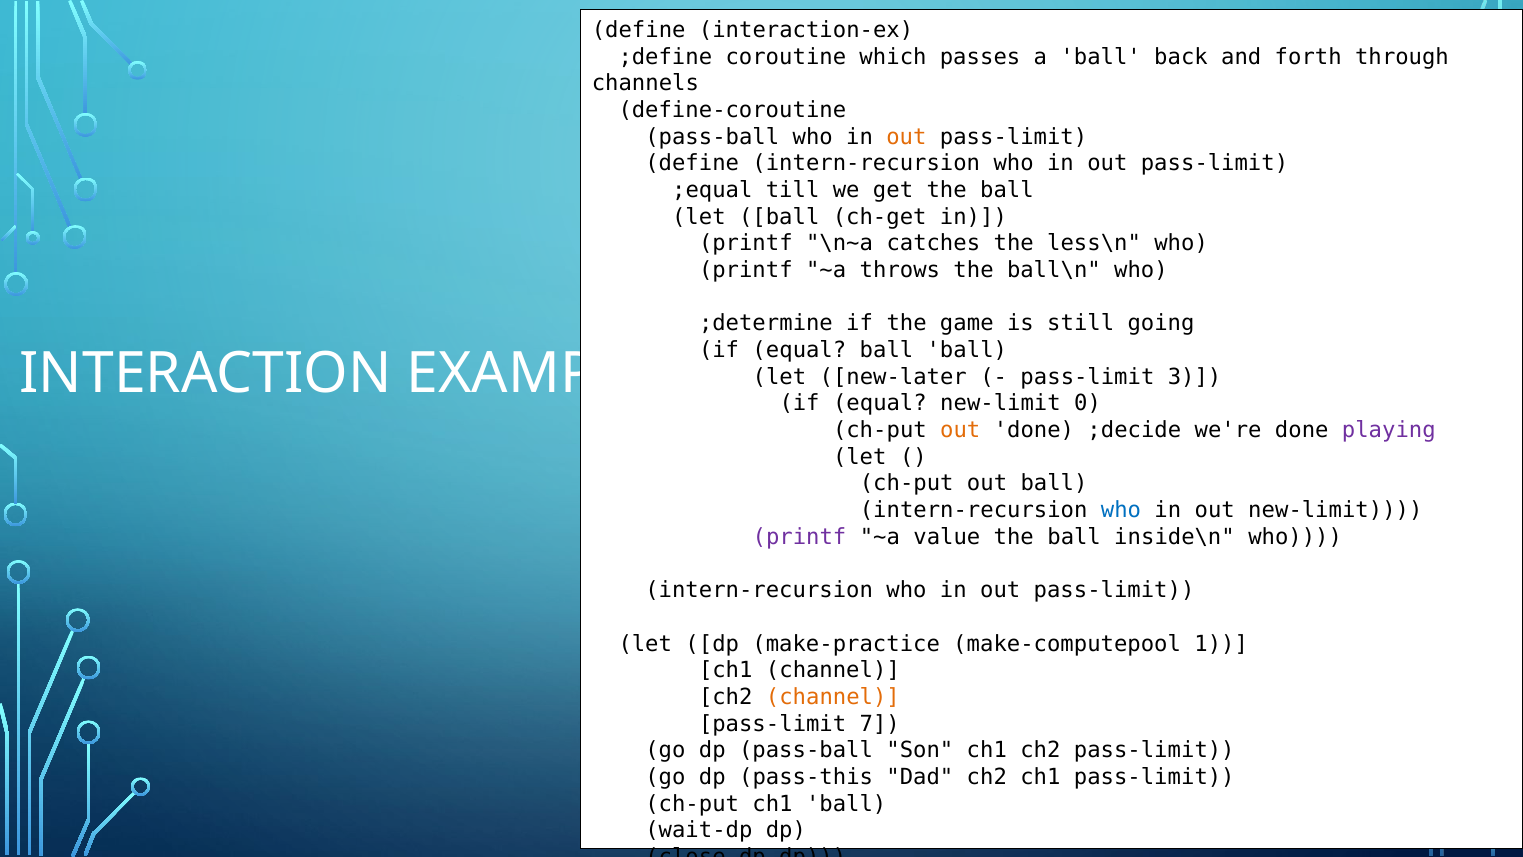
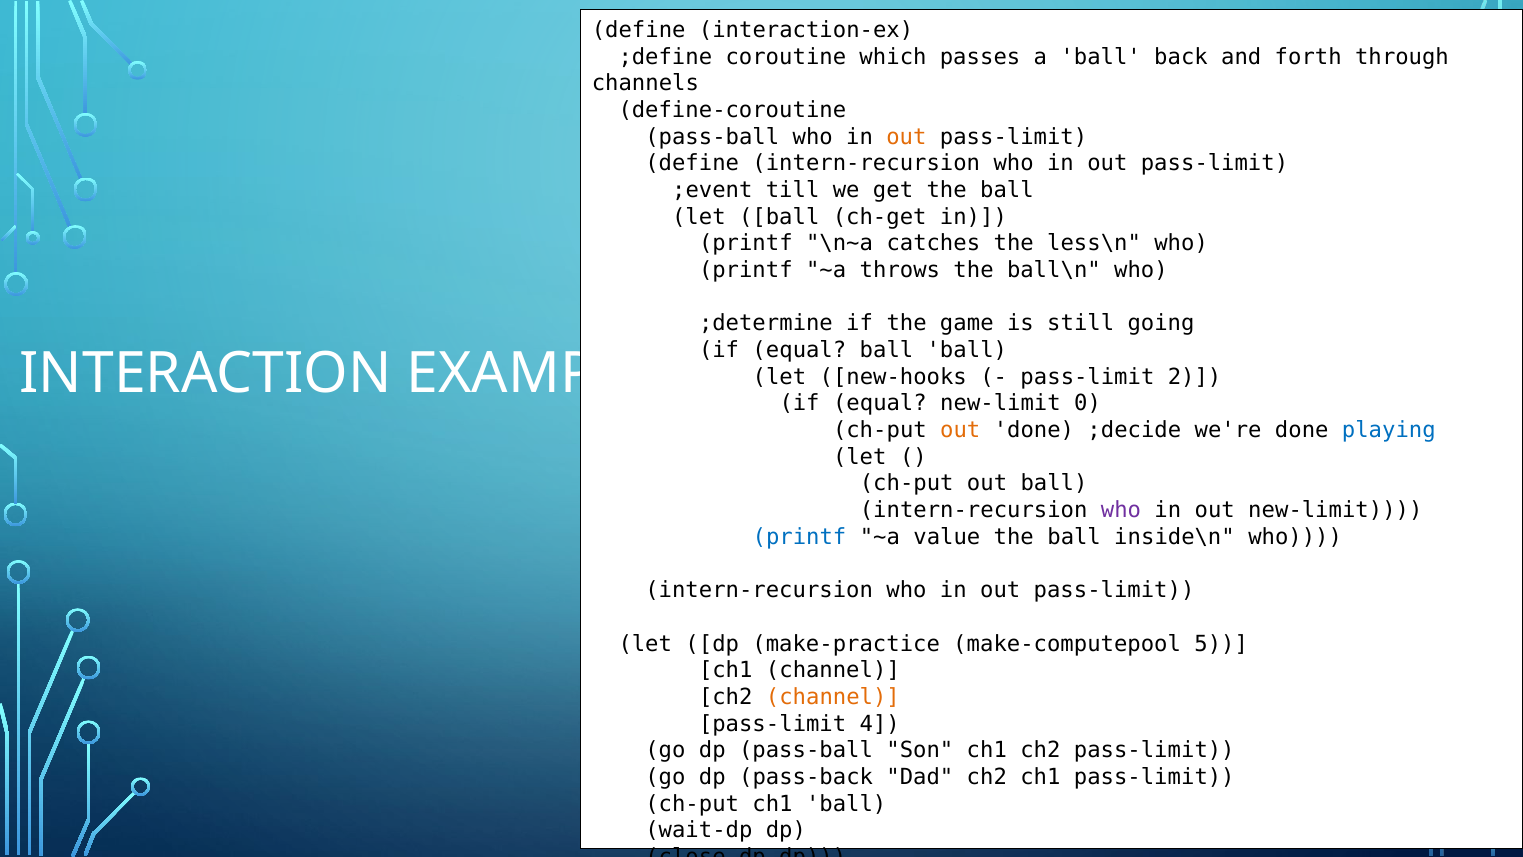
;equal: ;equal -> ;event
new-later: new-later -> new-hooks
3: 3 -> 2
playing colour: purple -> blue
who at (1121, 510) colour: blue -> purple
printf at (800, 537) colour: purple -> blue
1: 1 -> 5
7: 7 -> 4
pass-this: pass-this -> pass-back
